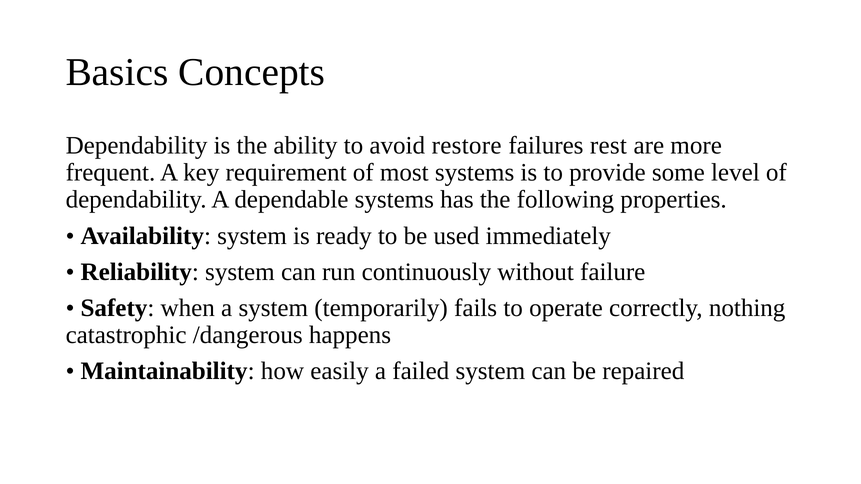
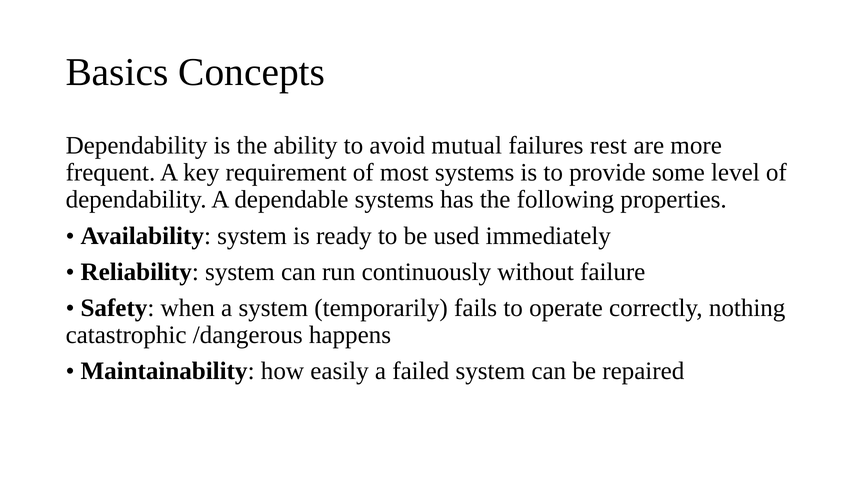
restore: restore -> mutual
